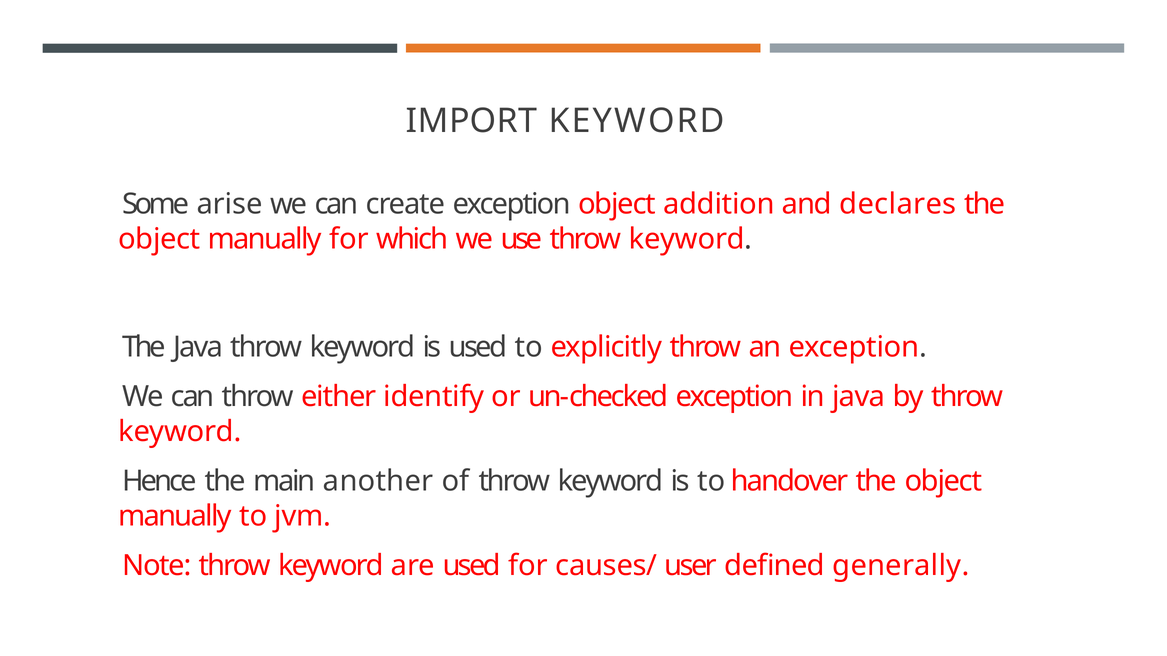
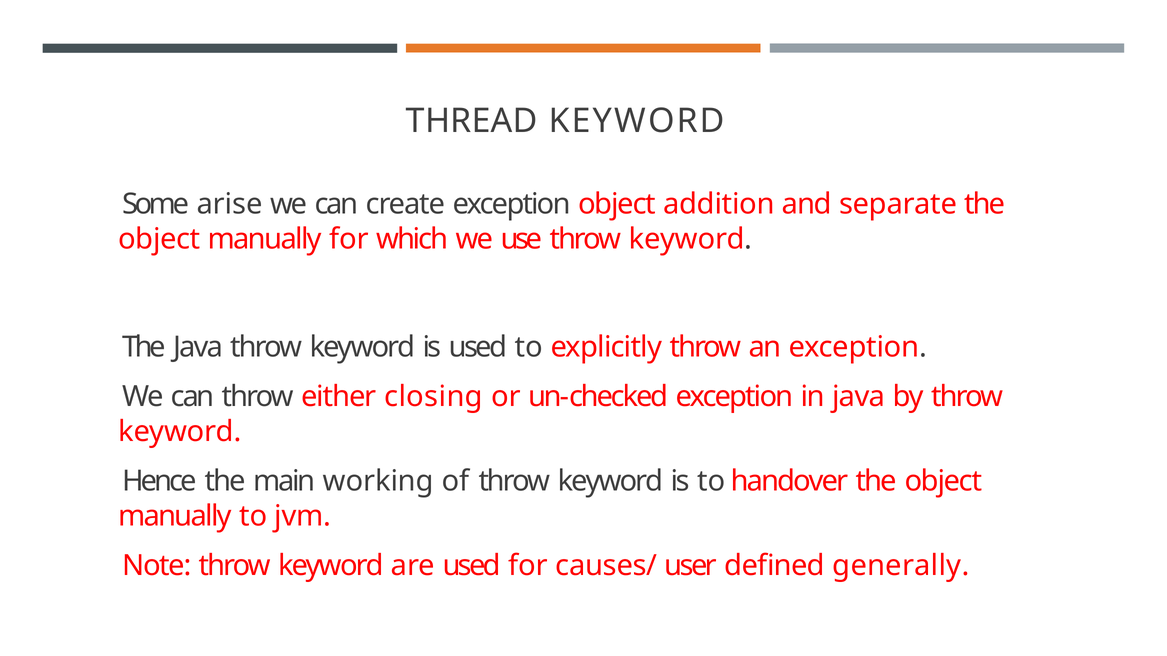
IMPORT: IMPORT -> THREAD
declares: declares -> separate
identify: identify -> closing
another: another -> working
